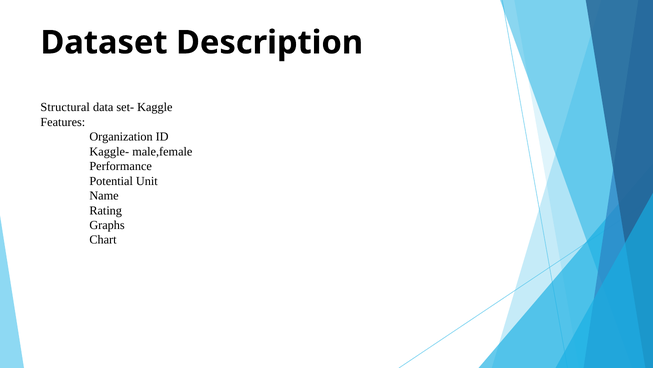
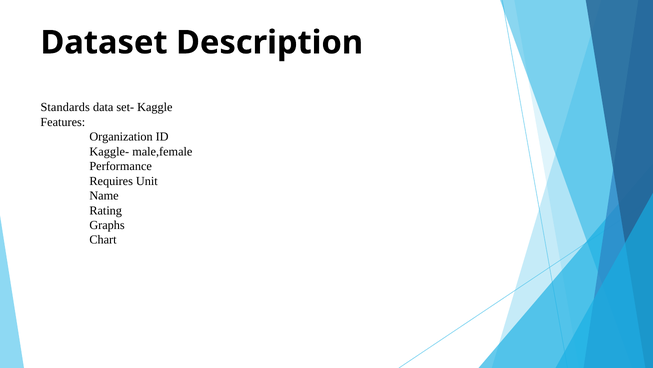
Structural: Structural -> Standards
Potential: Potential -> Requires
